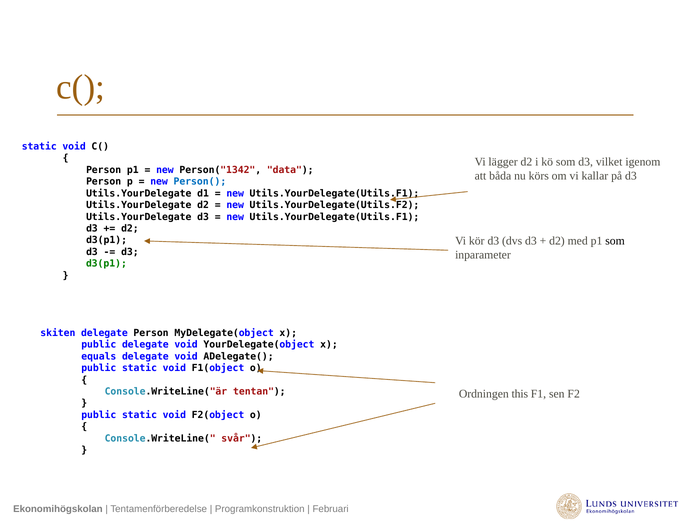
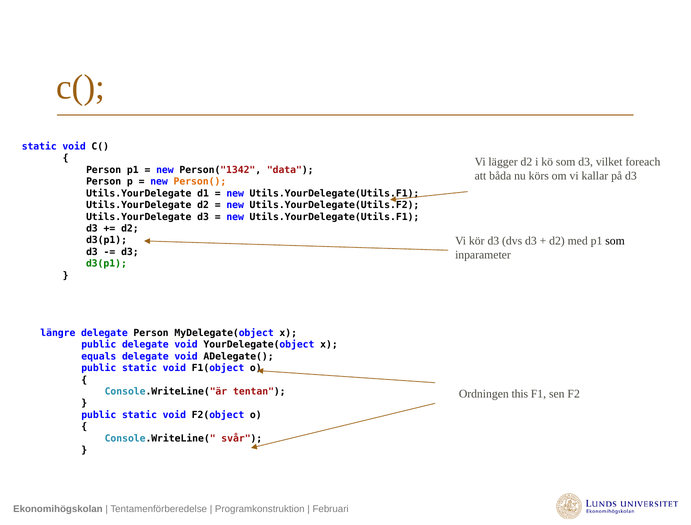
igenom: igenom -> foreach
Person( colour: blue -> orange
skiten: skiten -> längre
